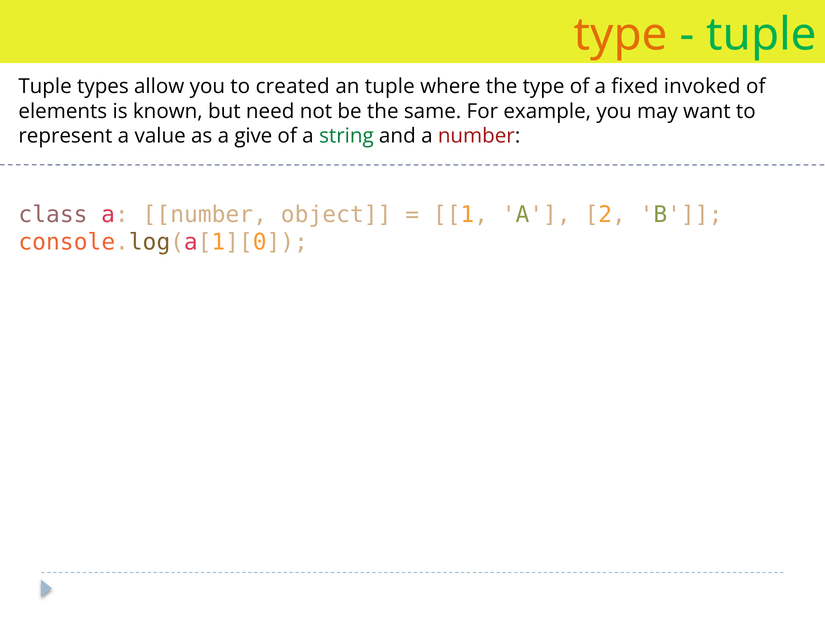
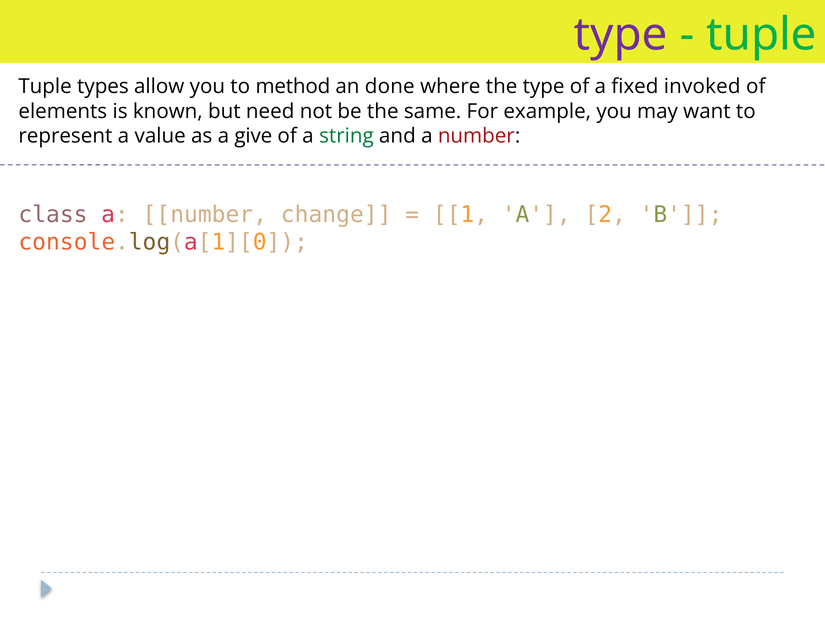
type at (621, 35) colour: orange -> purple
created: created -> method
an tuple: tuple -> done
object: object -> change
